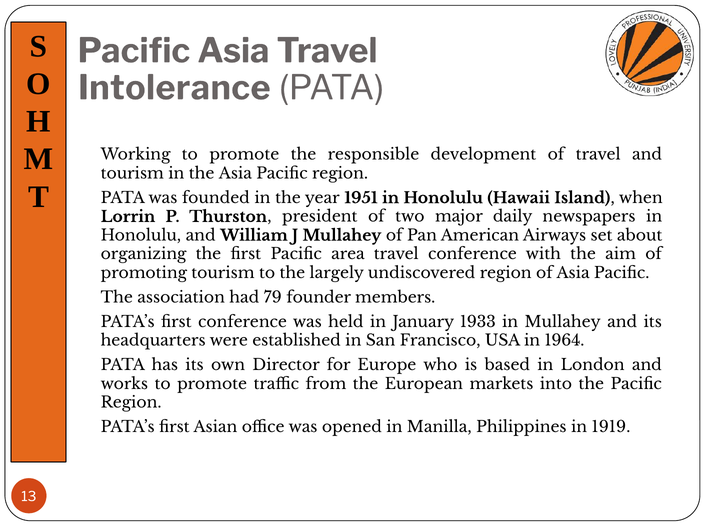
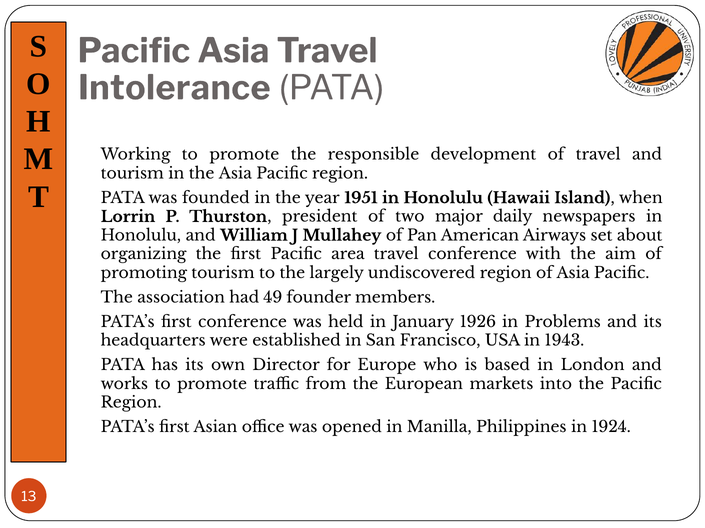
79: 79 -> 49
1933: 1933 -> 1926
in Mullahey: Mullahey -> Problems
1964: 1964 -> 1943
1919: 1919 -> 1924
